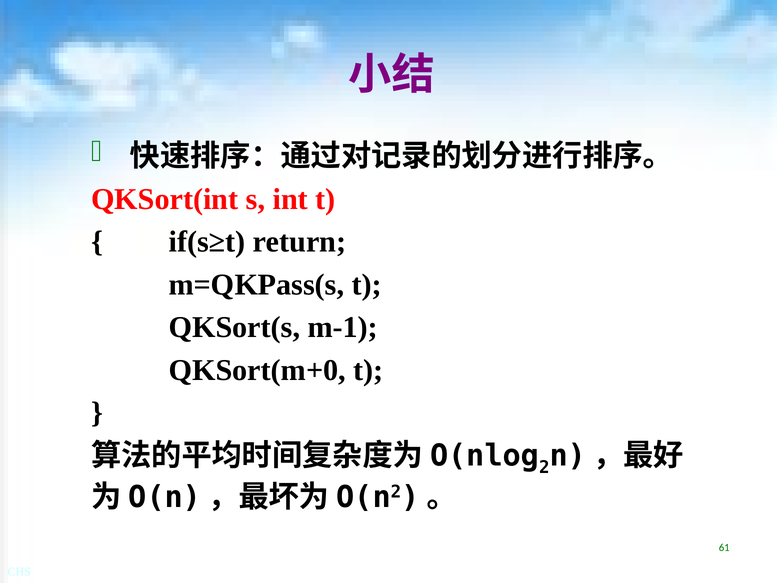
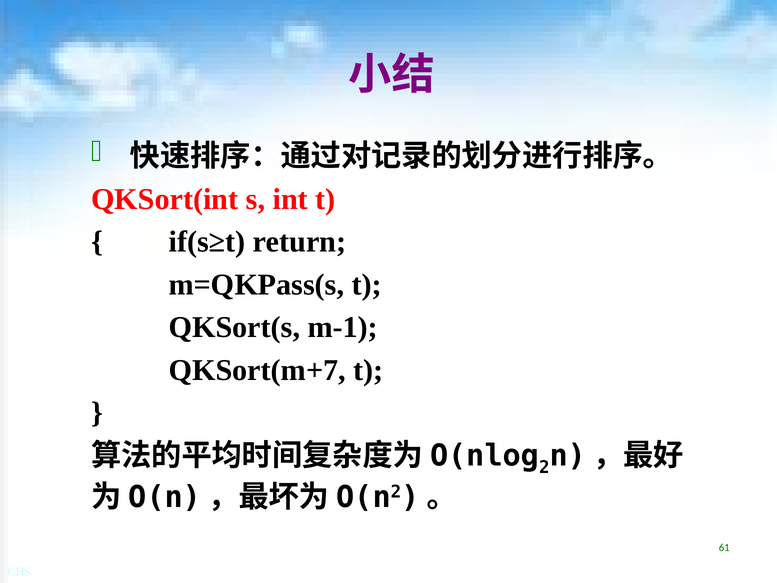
QKSort(m+0: QKSort(m+0 -> QKSort(m+7
